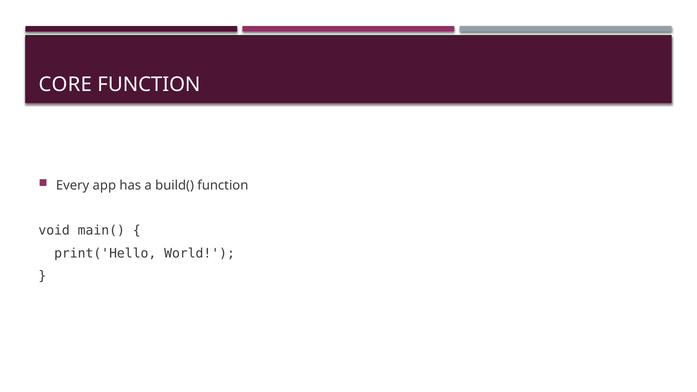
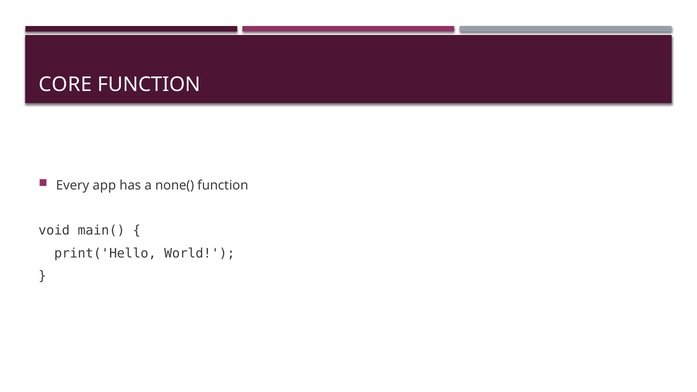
build(: build( -> none(
